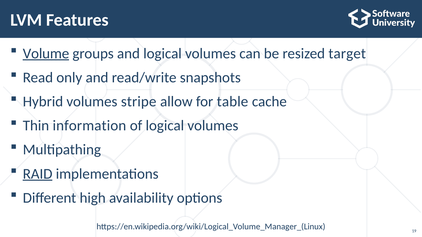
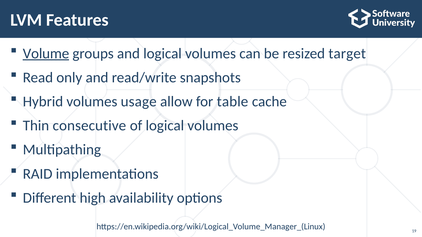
stripe: stripe -> usage
information: information -> consecutive
RAID underline: present -> none
